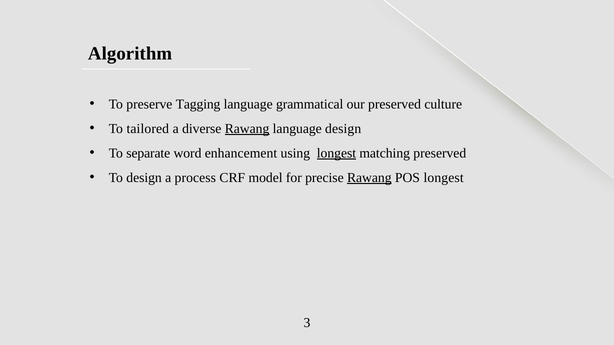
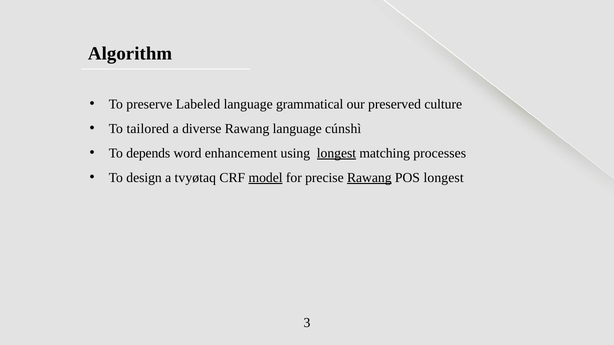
Tagging: Tagging -> Labeled
Rawang at (247, 129) underline: present -> none
language design: design -> cúnshì
separate: separate -> depends
matching preserved: preserved -> processes
process: process -> tvyøtaq
model underline: none -> present
